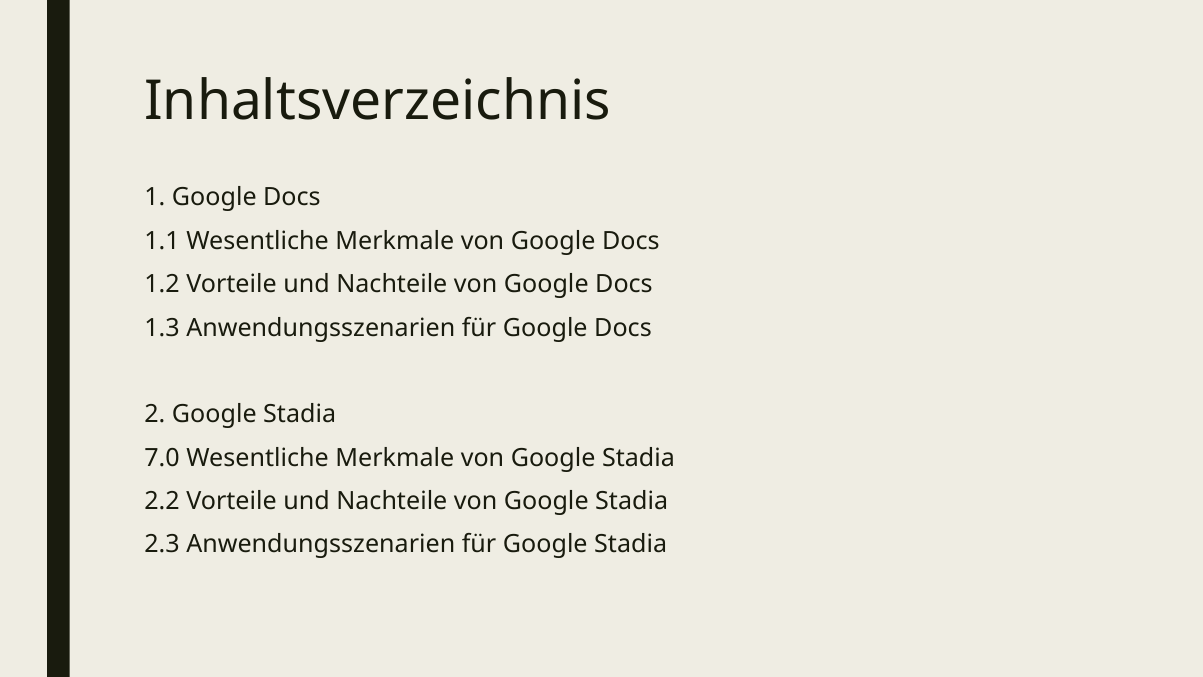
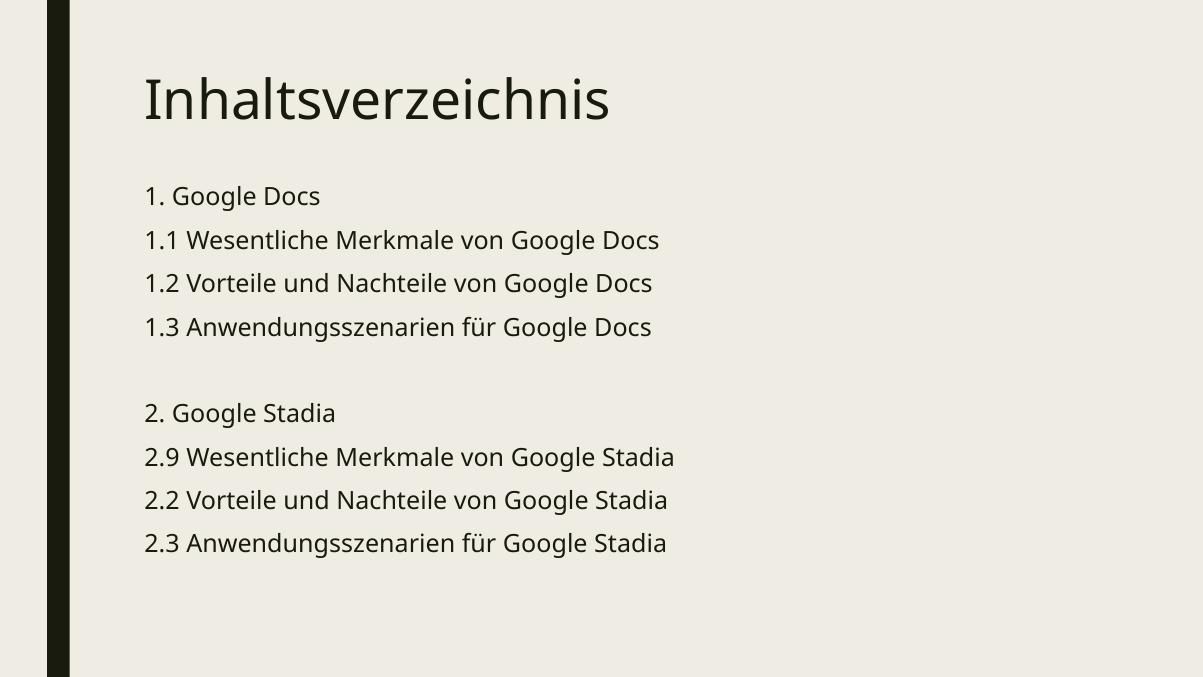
7.0: 7.0 -> 2.9
